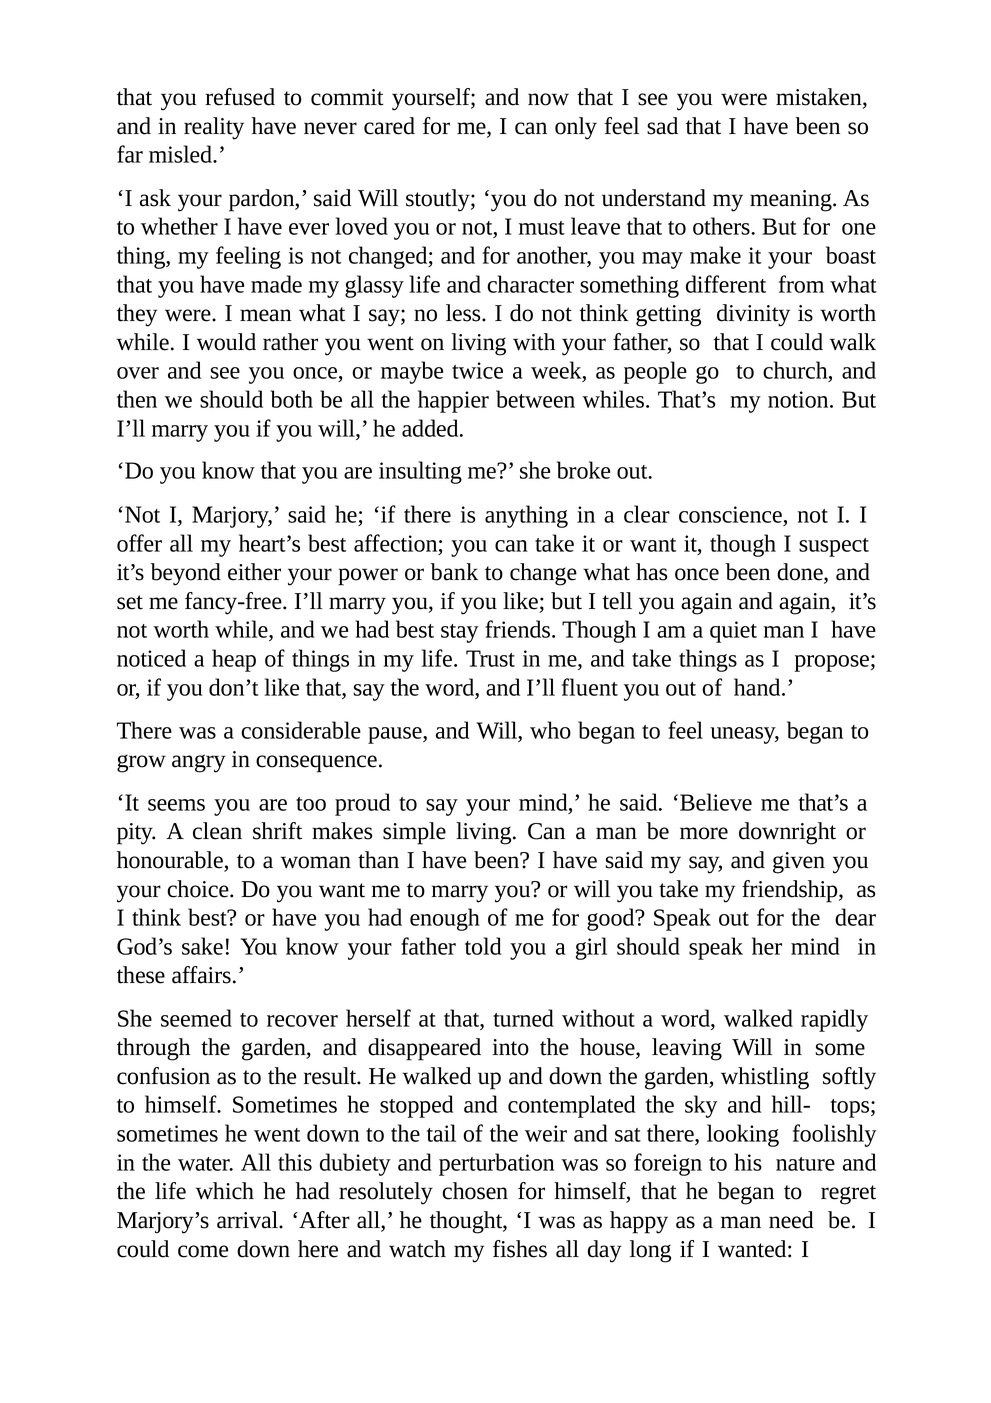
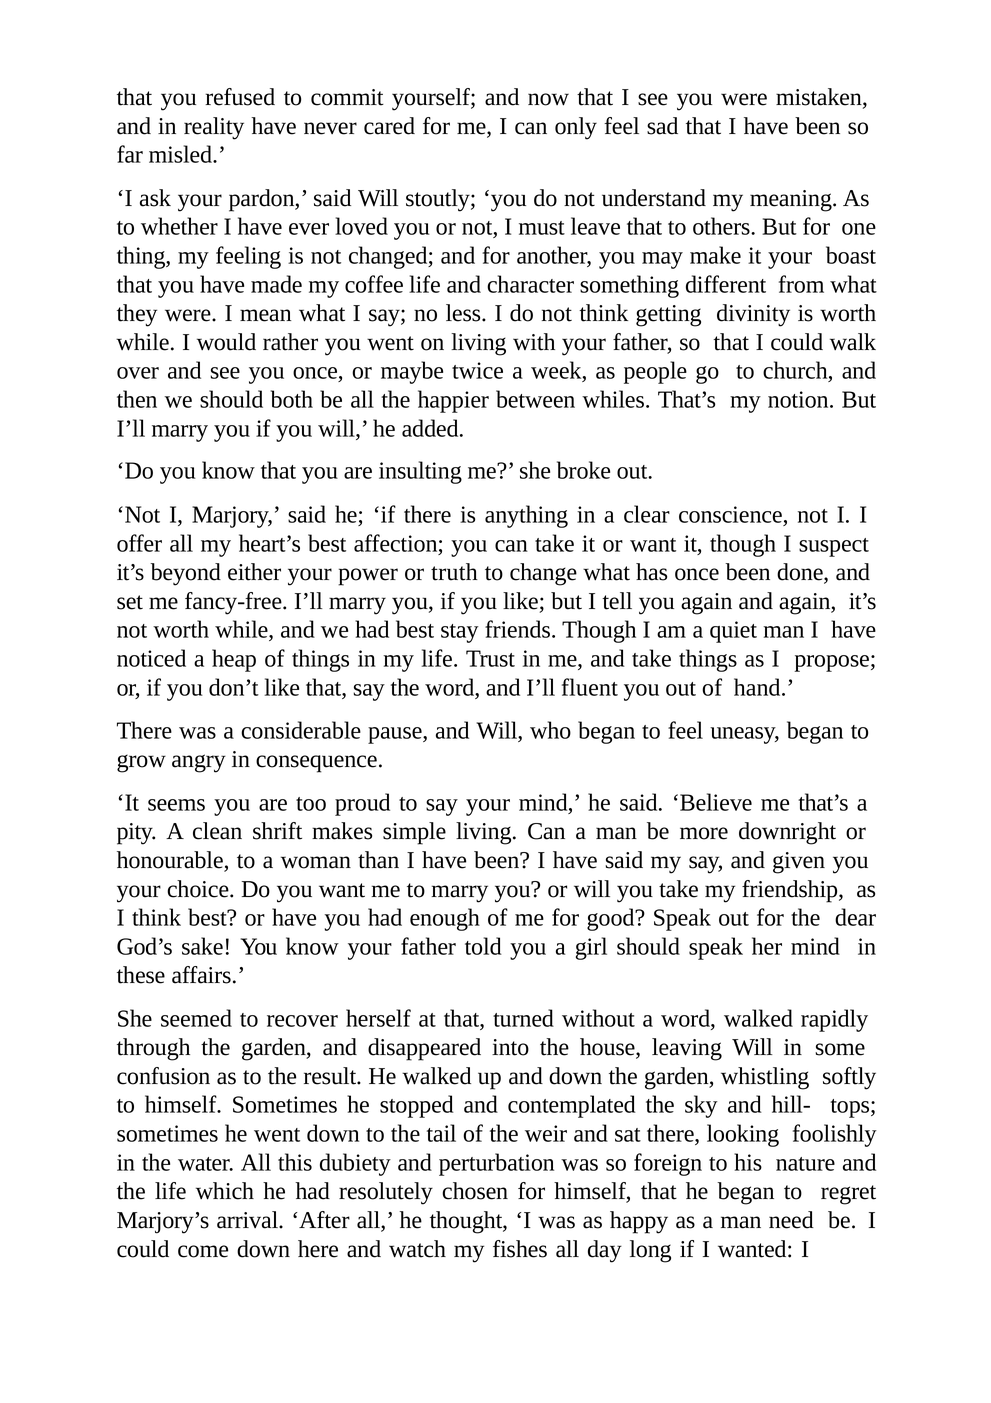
glassy: glassy -> coffee
bank: bank -> truth
